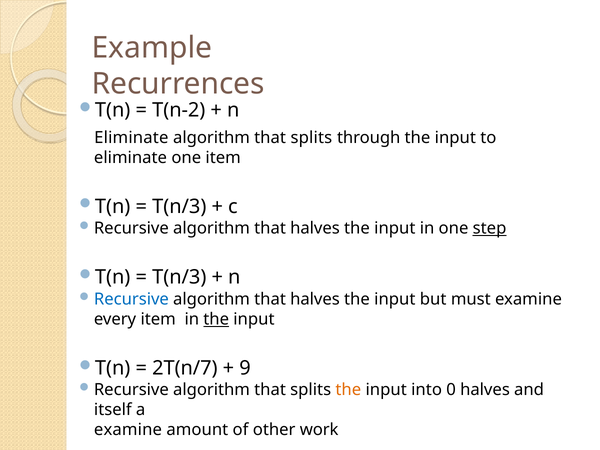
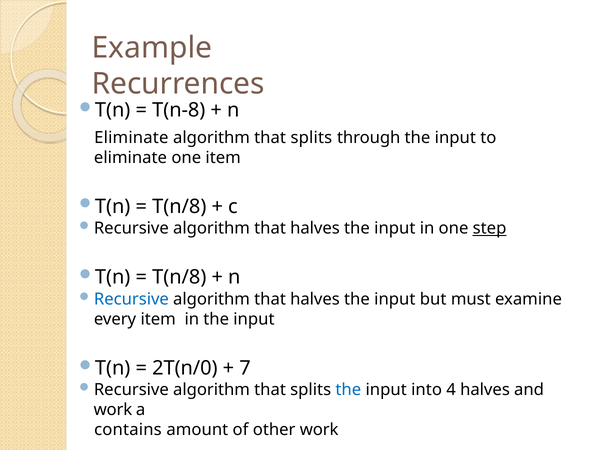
T(n-2: T(n-2 -> T(n-8
T(n/3 at (179, 207): T(n/3 -> T(n/8
T(n/3 at (179, 277): T(n/3 -> T(n/8
the at (216, 319) underline: present -> none
2T(n/7: 2T(n/7 -> 2T(n/0
9: 9 -> 7
the at (348, 390) colour: orange -> blue
0: 0 -> 4
itself at (113, 410): itself -> work
examine at (128, 430): examine -> contains
